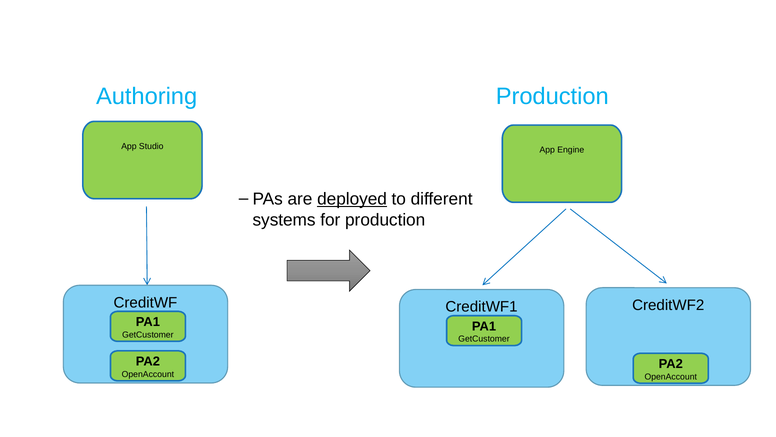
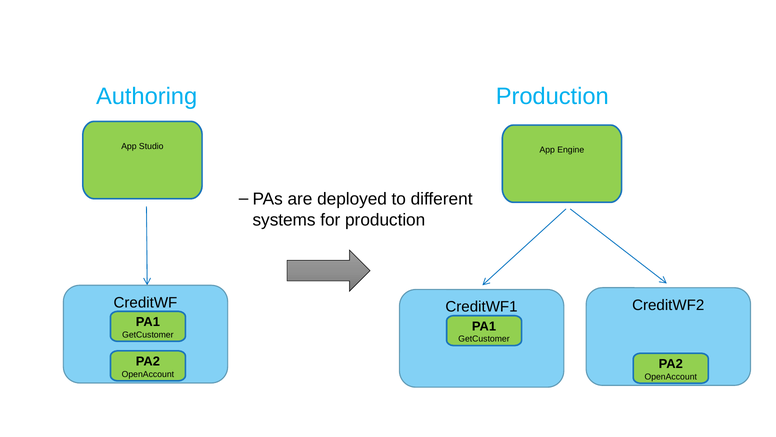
deployed underline: present -> none
